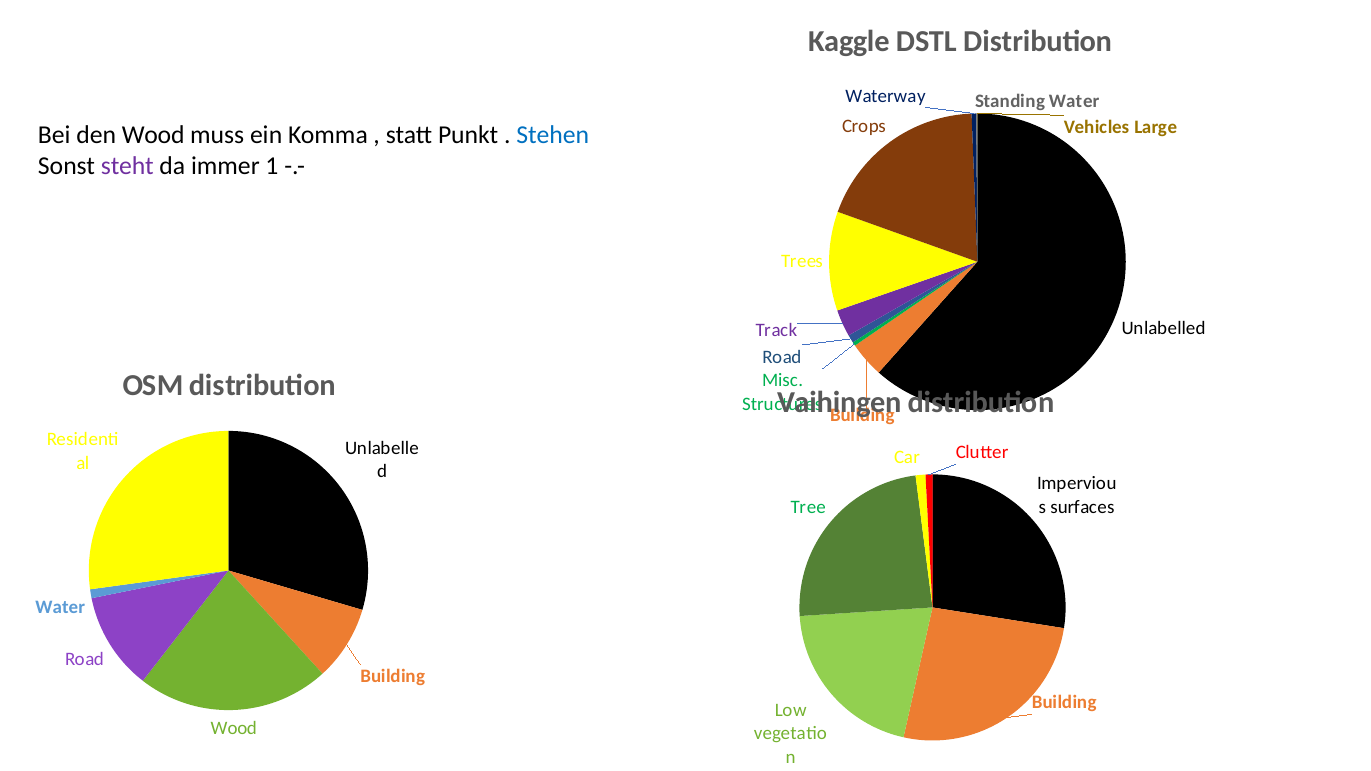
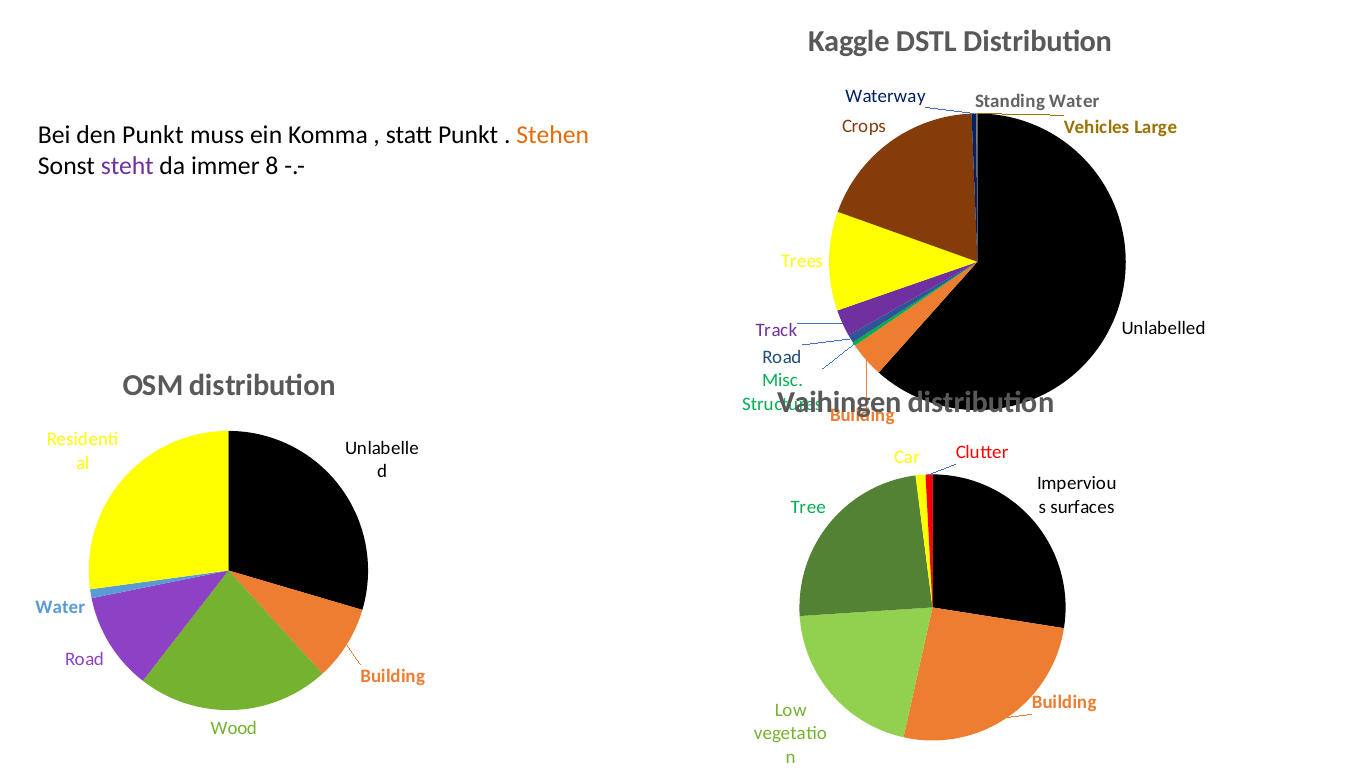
den Wood: Wood -> Punkt
Stehen colour: blue -> orange
1: 1 -> 8
